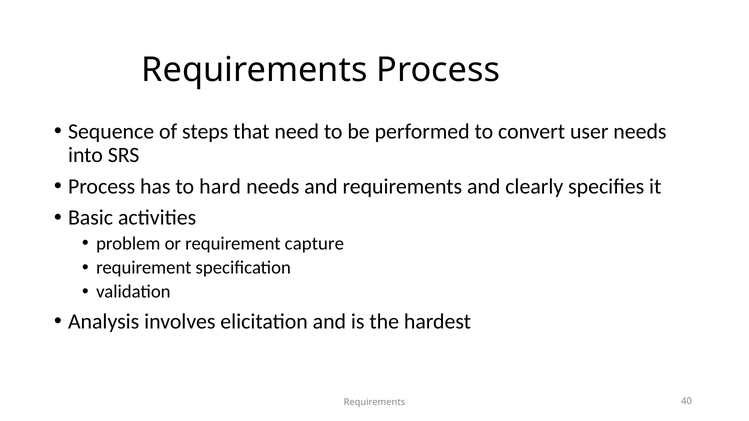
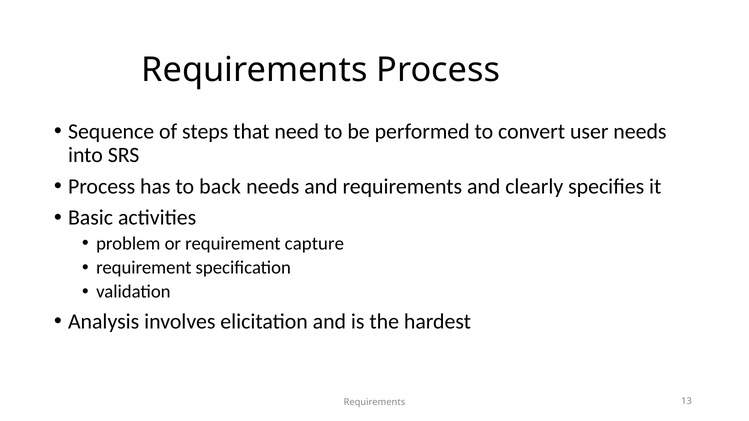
hard: hard -> back
40: 40 -> 13
